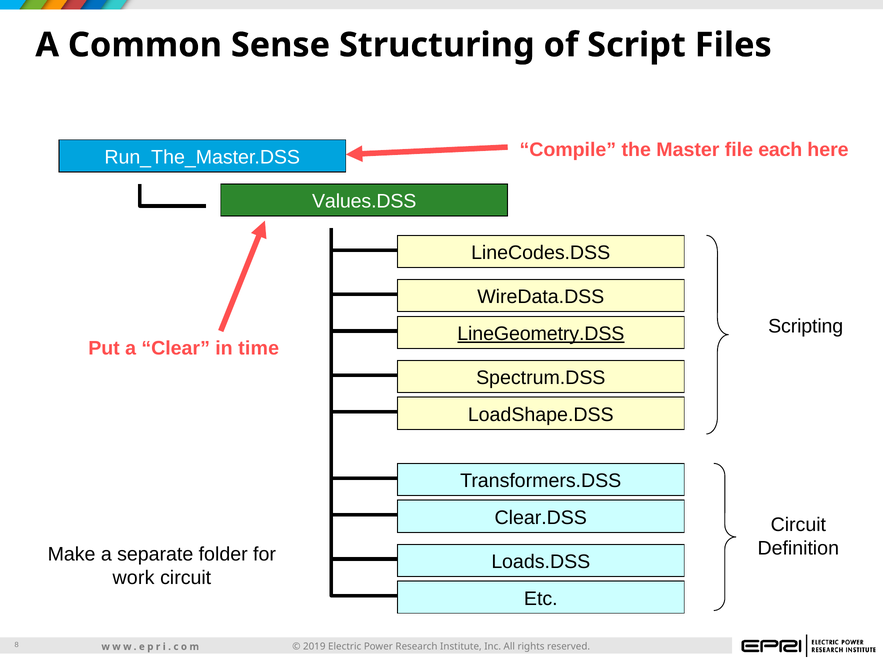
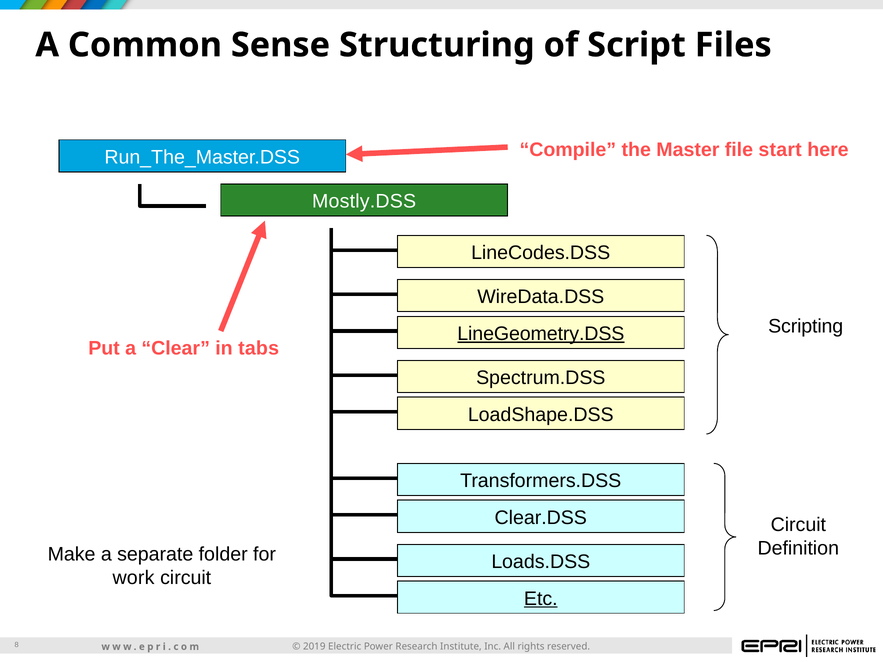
each: each -> start
Values.DSS: Values.DSS -> Mostly.DSS
time: time -> tabs
Etc underline: none -> present
